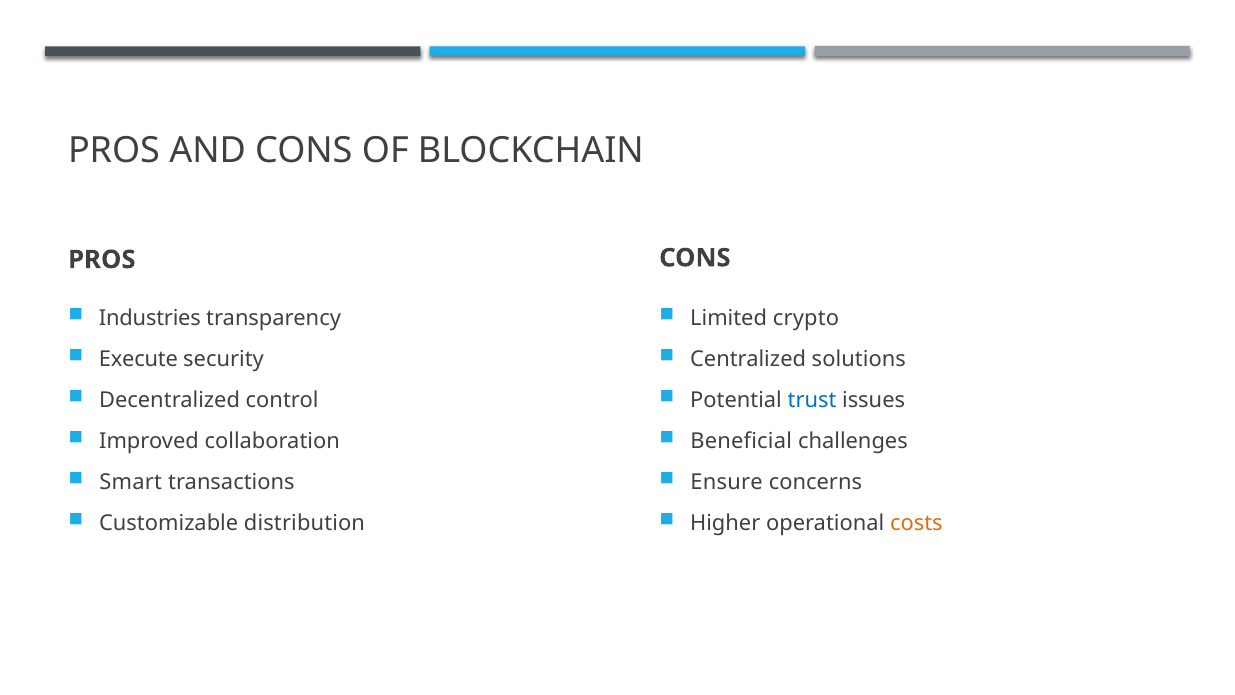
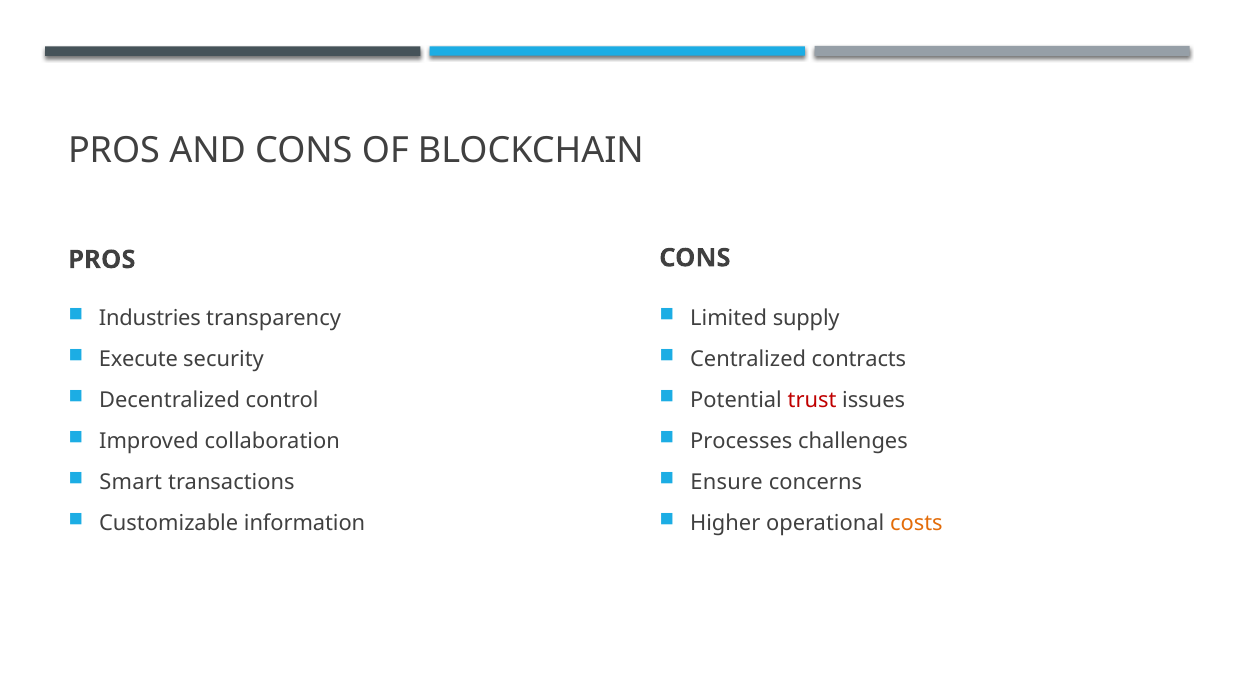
crypto: crypto -> supply
solutions: solutions -> contracts
trust colour: blue -> red
Beneficial: Beneficial -> Processes
distribution: distribution -> information
